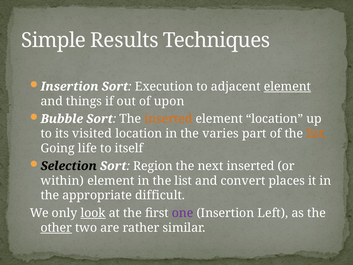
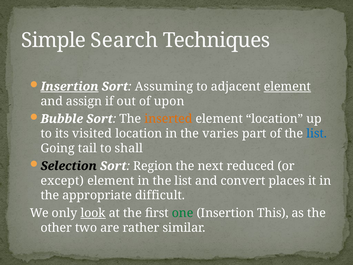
Results: Results -> Search
Insertion at (69, 86) underline: none -> present
Execution: Execution -> Assuming
things: things -> assign
list at (317, 133) colour: orange -> blue
life: life -> tail
itself: itself -> shall
next inserted: inserted -> reduced
within: within -> except
one colour: purple -> green
Left: Left -> This
other underline: present -> none
